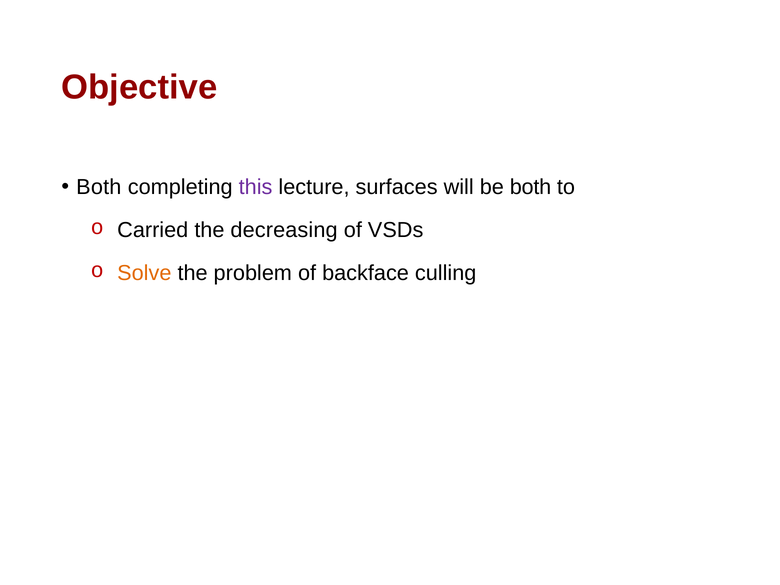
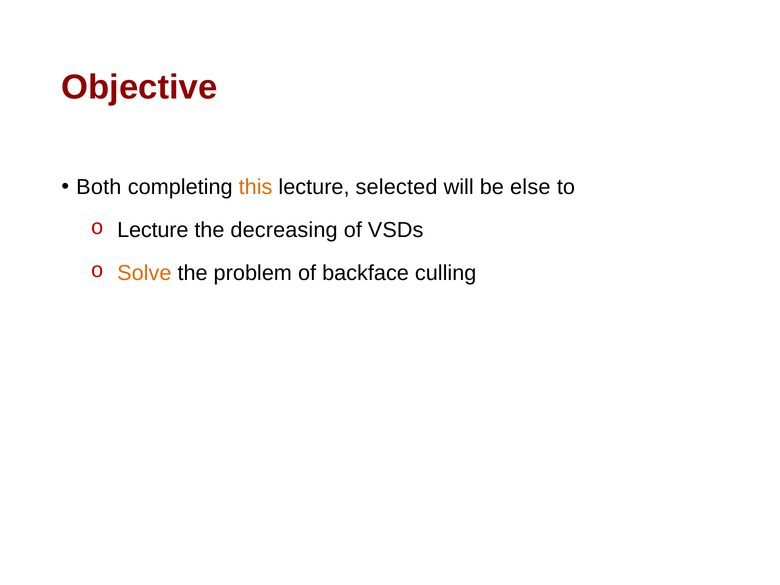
this colour: purple -> orange
surfaces: surfaces -> selected
be both: both -> else
Carried at (153, 230): Carried -> Lecture
